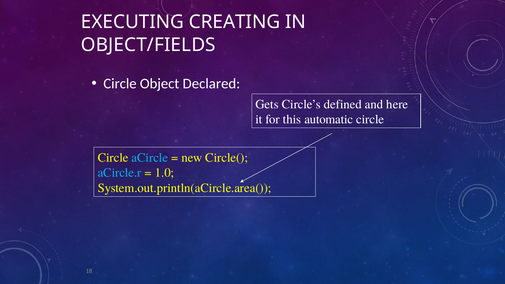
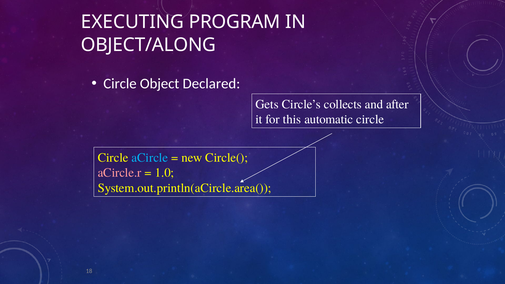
CREATING: CREATING -> PROGRAM
OBJECT/FIELDS: OBJECT/FIELDS -> OBJECT/ALONG
defined: defined -> collects
here: here -> after
aCircle.r colour: light blue -> pink
